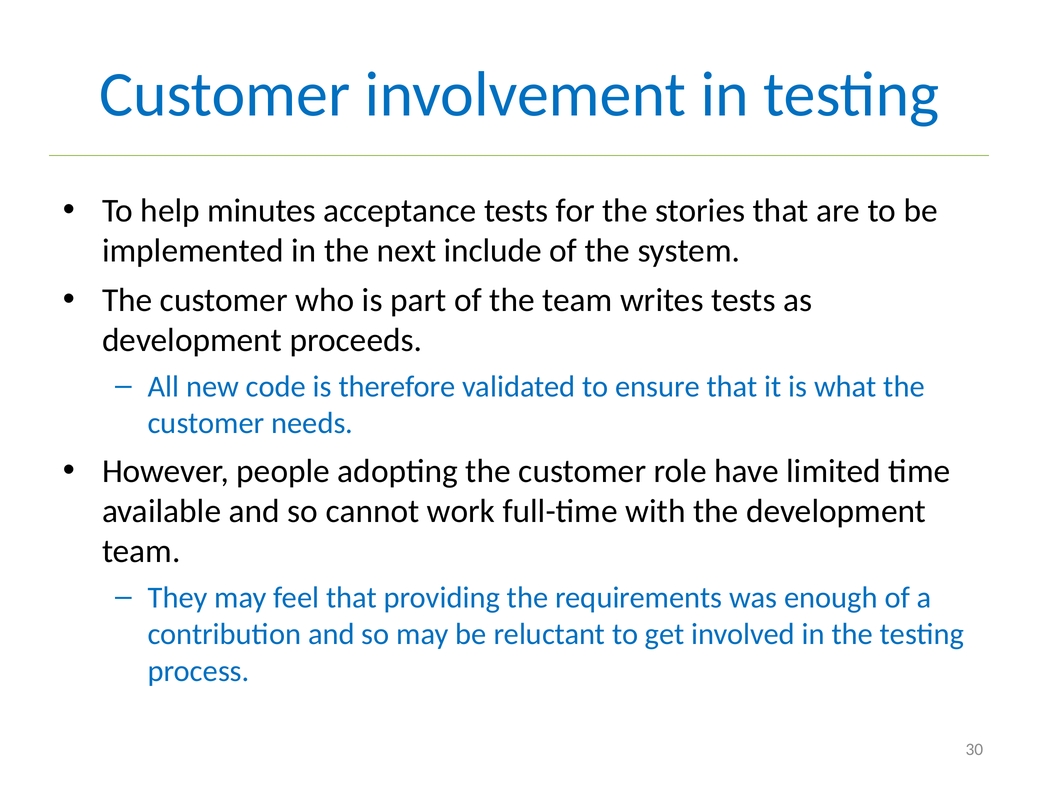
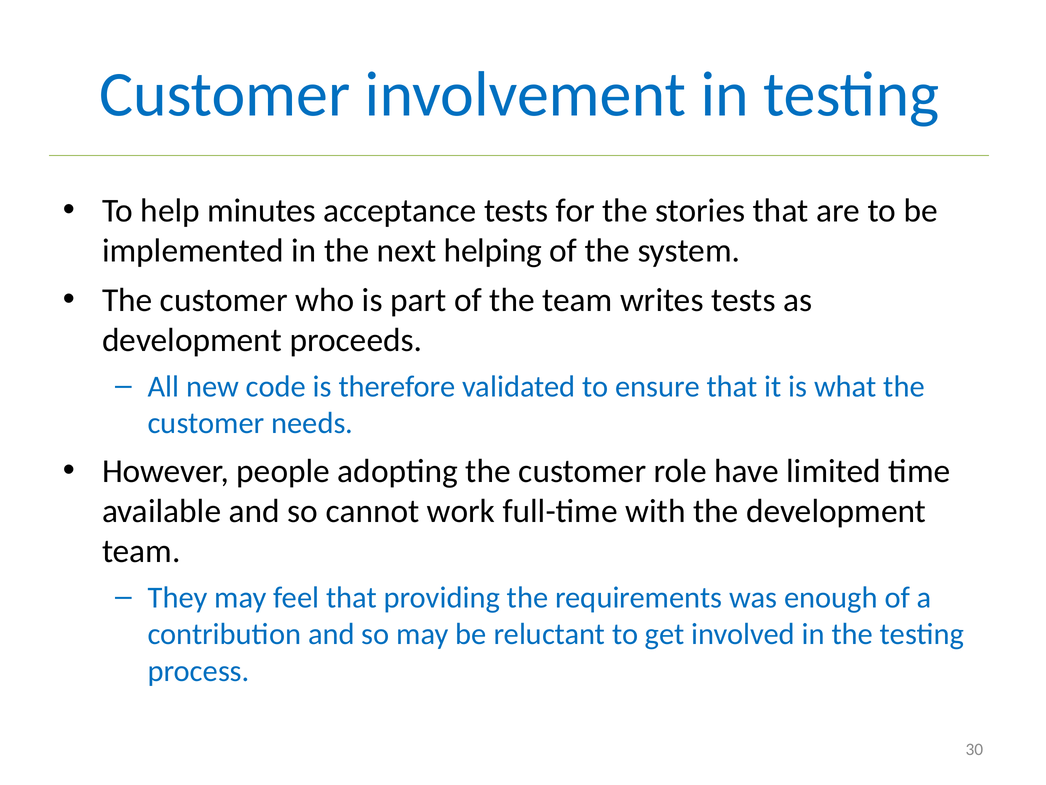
include: include -> helping
